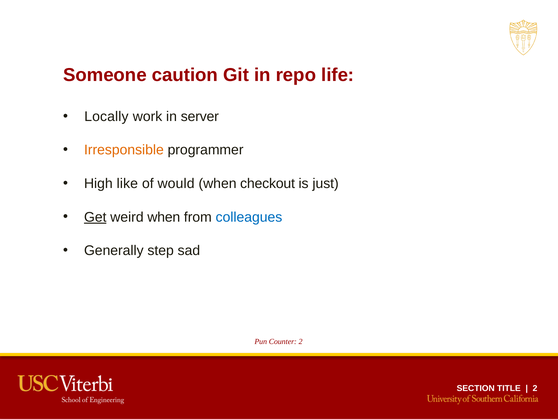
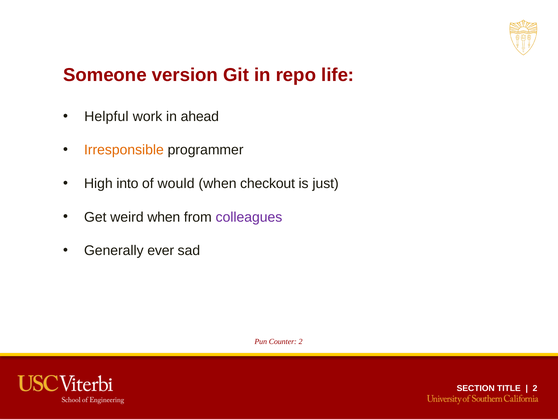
caution: caution -> version
Locally: Locally -> Helpful
server: server -> ahead
like: like -> into
Get underline: present -> none
colleagues colour: blue -> purple
step: step -> ever
